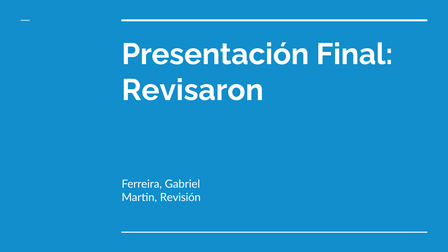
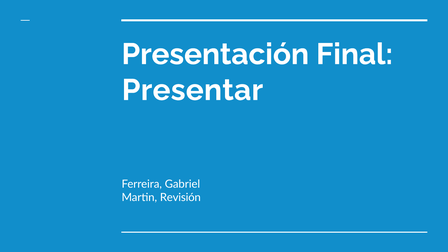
Revisaron: Revisaron -> Presentar
